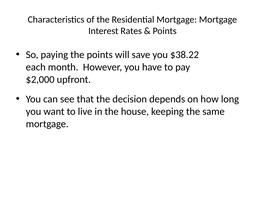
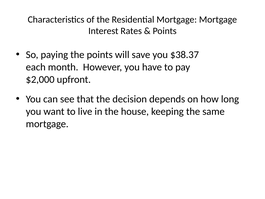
$38.22: $38.22 -> $38.37
